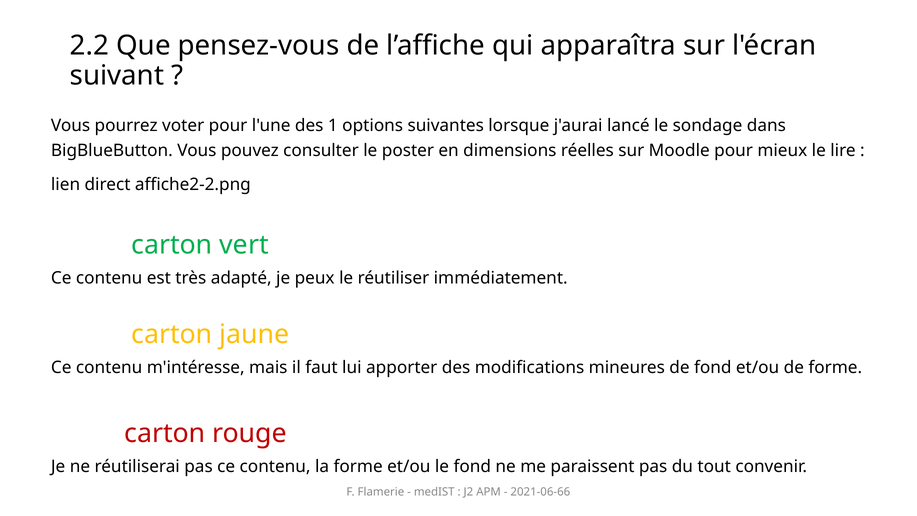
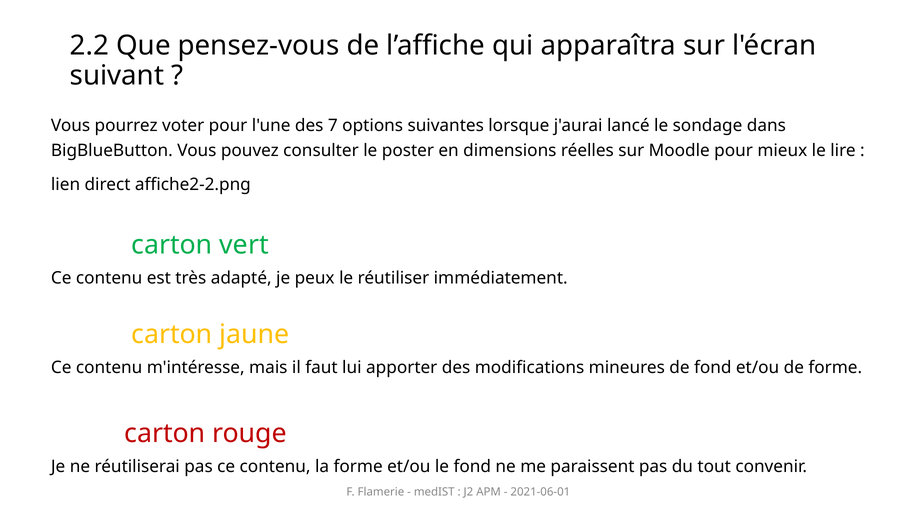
1: 1 -> 7
2021-06-66: 2021-06-66 -> 2021-06-01
